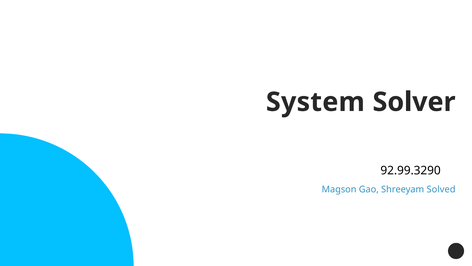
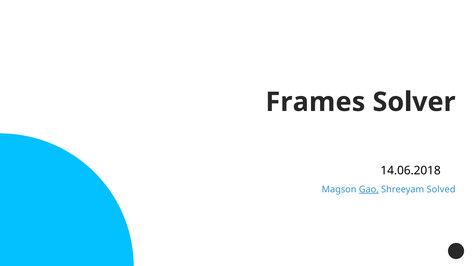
System: System -> Frames
92.99.3290: 92.99.3290 -> 14.06.2018
Gao underline: none -> present
